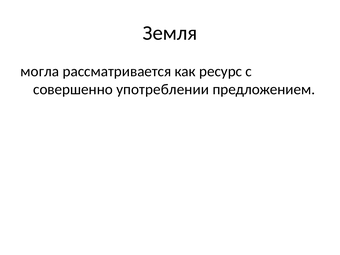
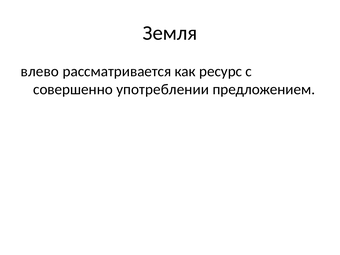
могла: могла -> влево
